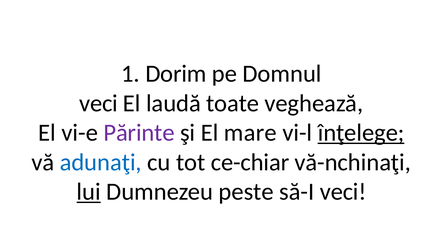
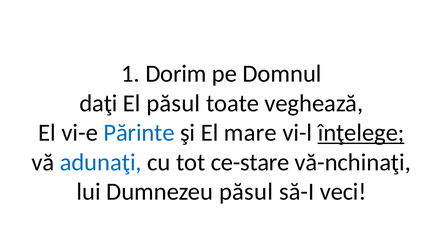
veci at (99, 103): veci -> daţi
El laudă: laudă -> păsul
Părinte colour: purple -> blue
ce-chiar: ce-chiar -> ce-stare
lui underline: present -> none
Dumnezeu peste: peste -> păsul
